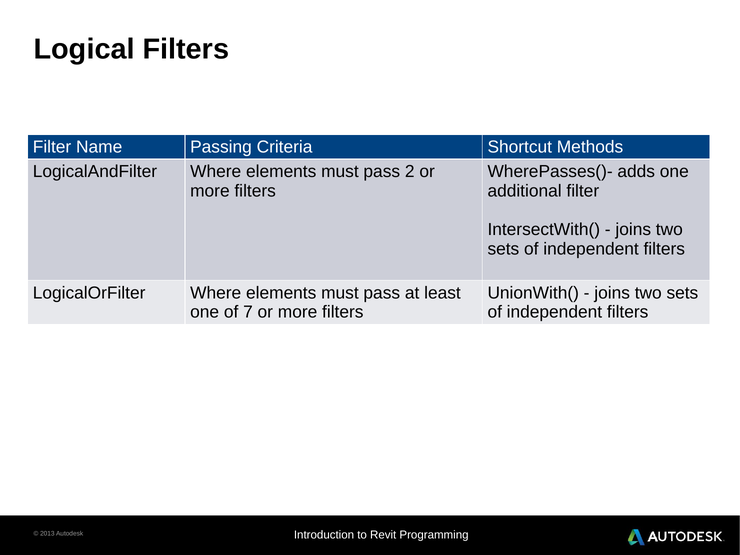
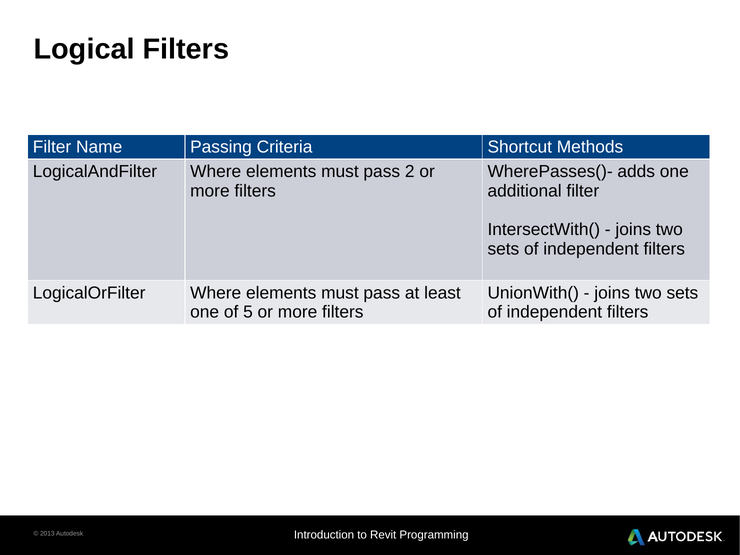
7: 7 -> 5
